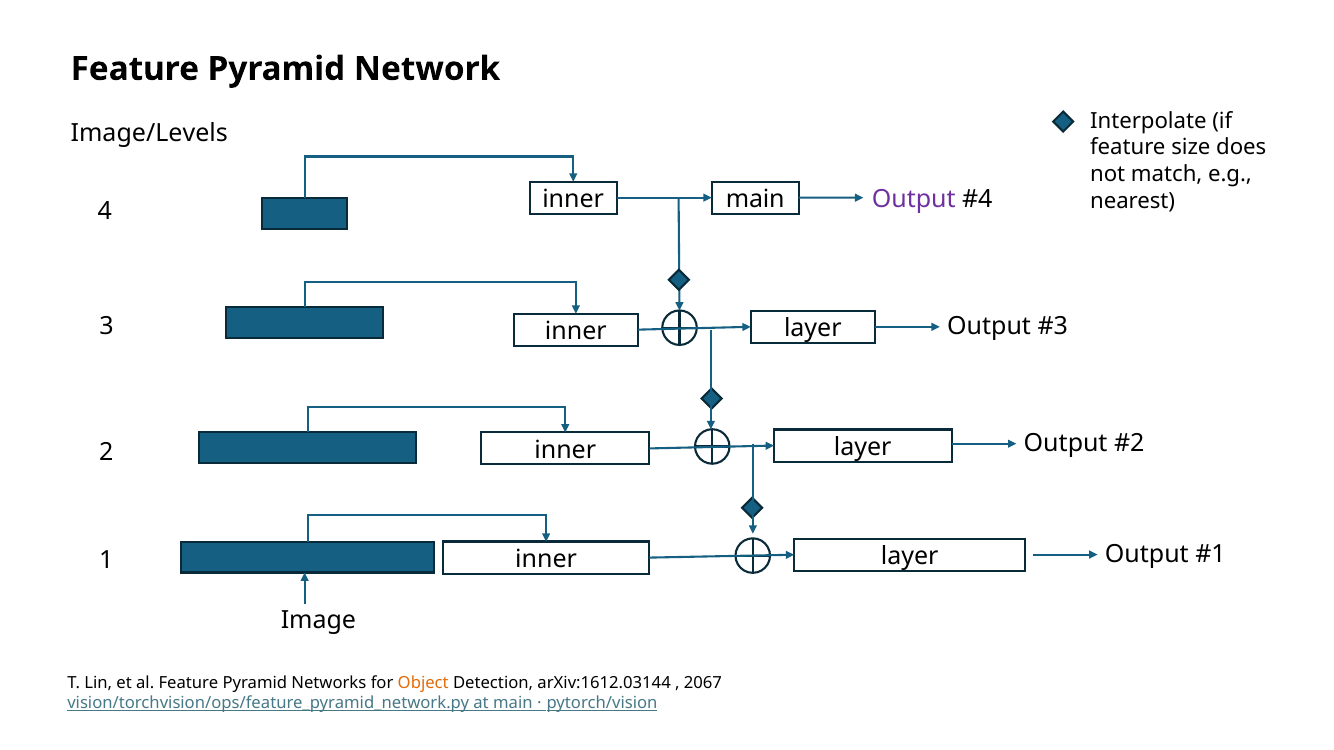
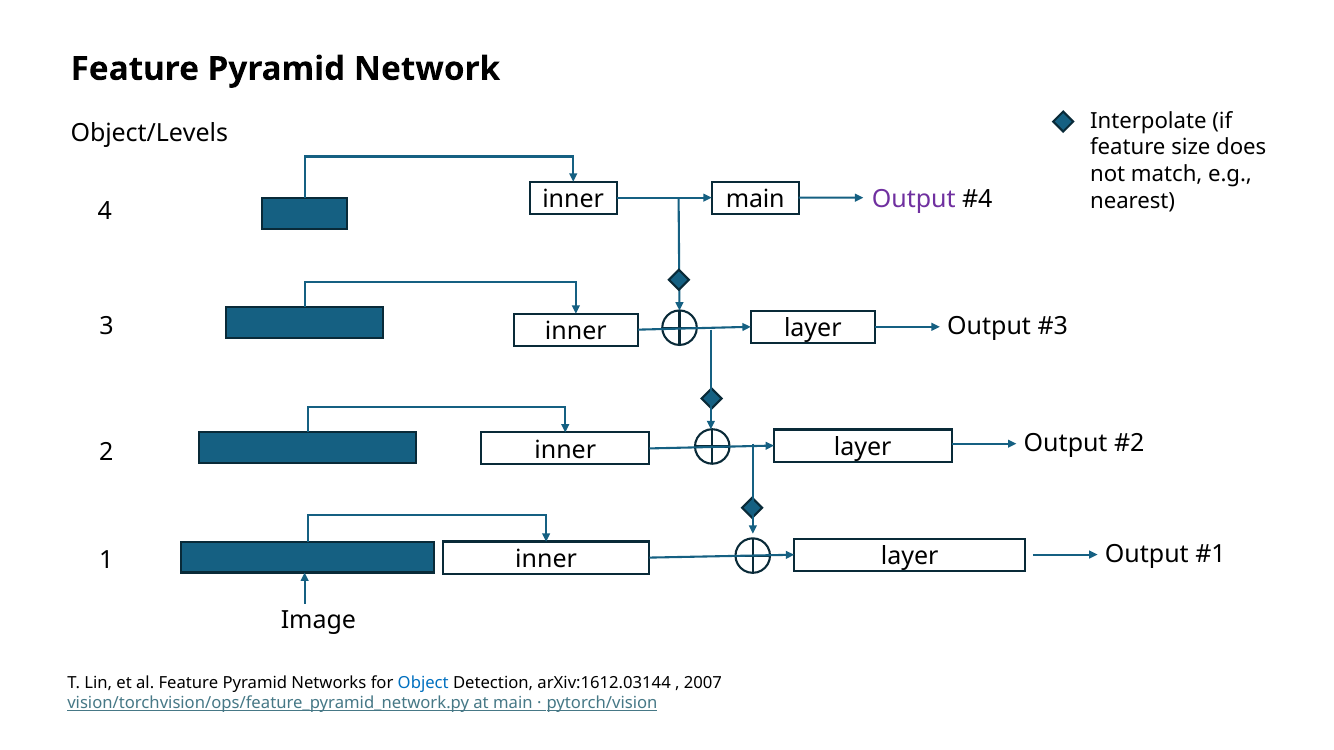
Image/Levels: Image/Levels -> Object/Levels
Object colour: orange -> blue
2067: 2067 -> 2007
